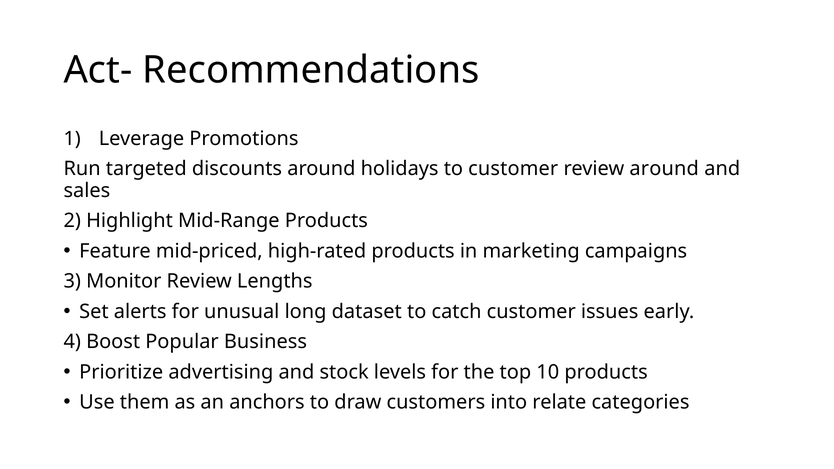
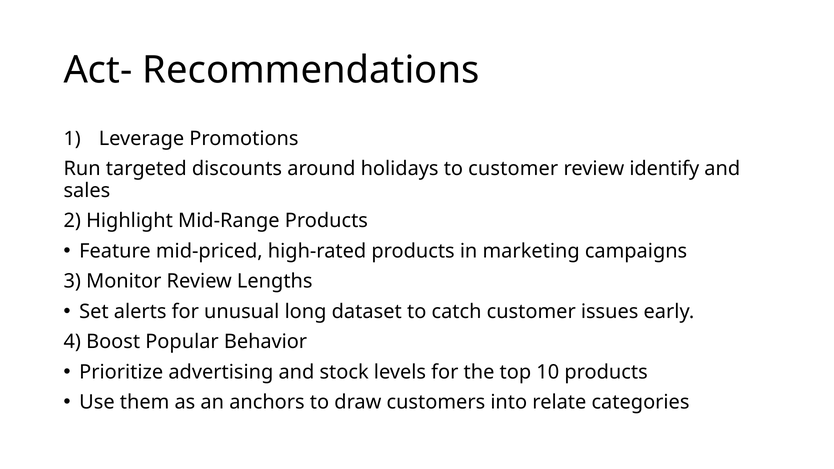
review around: around -> identify
Business: Business -> Behavior
